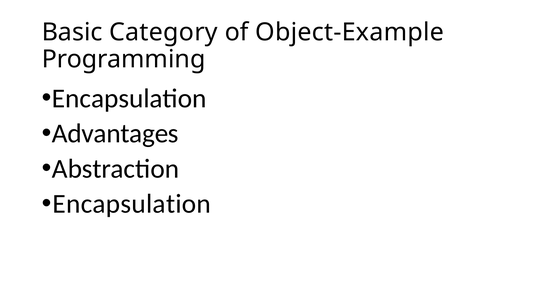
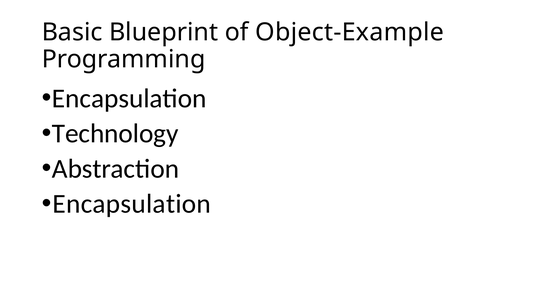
Category: Category -> Blueprint
Advantages: Advantages -> Technology
